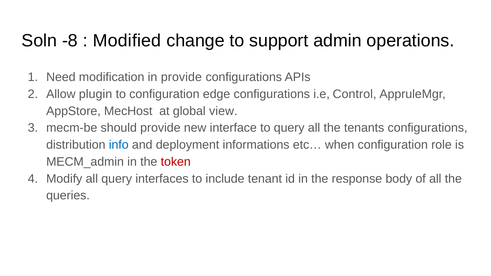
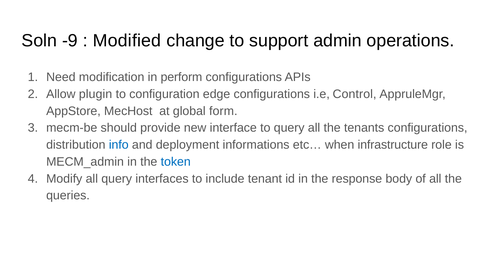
-8: -8 -> -9
in provide: provide -> perform
view: view -> form
when configuration: configuration -> infrastructure
token colour: red -> blue
